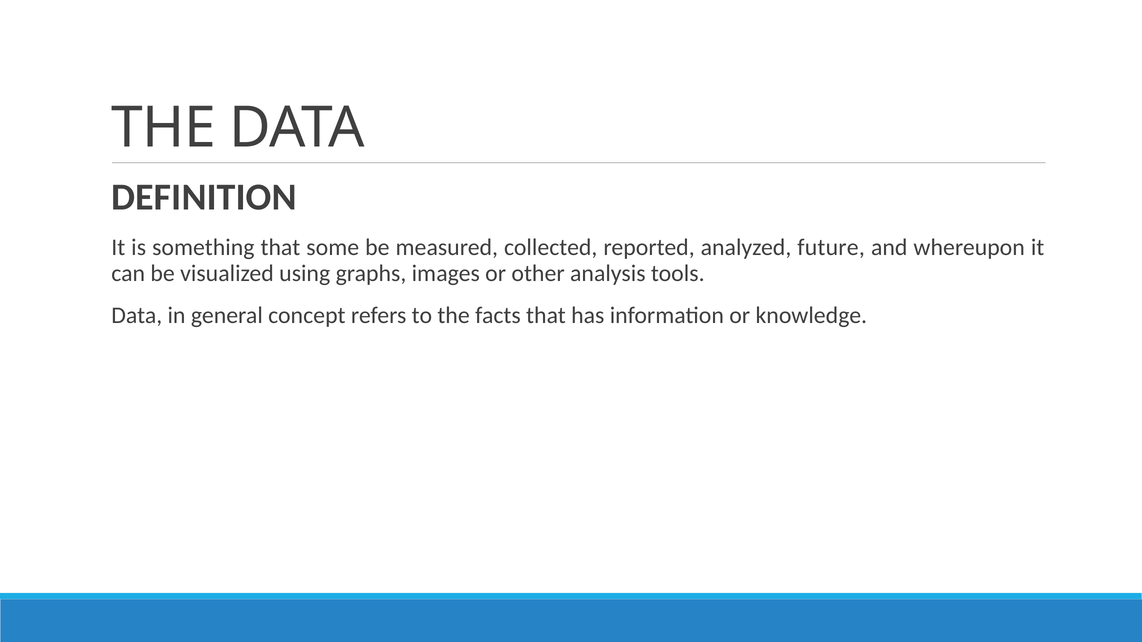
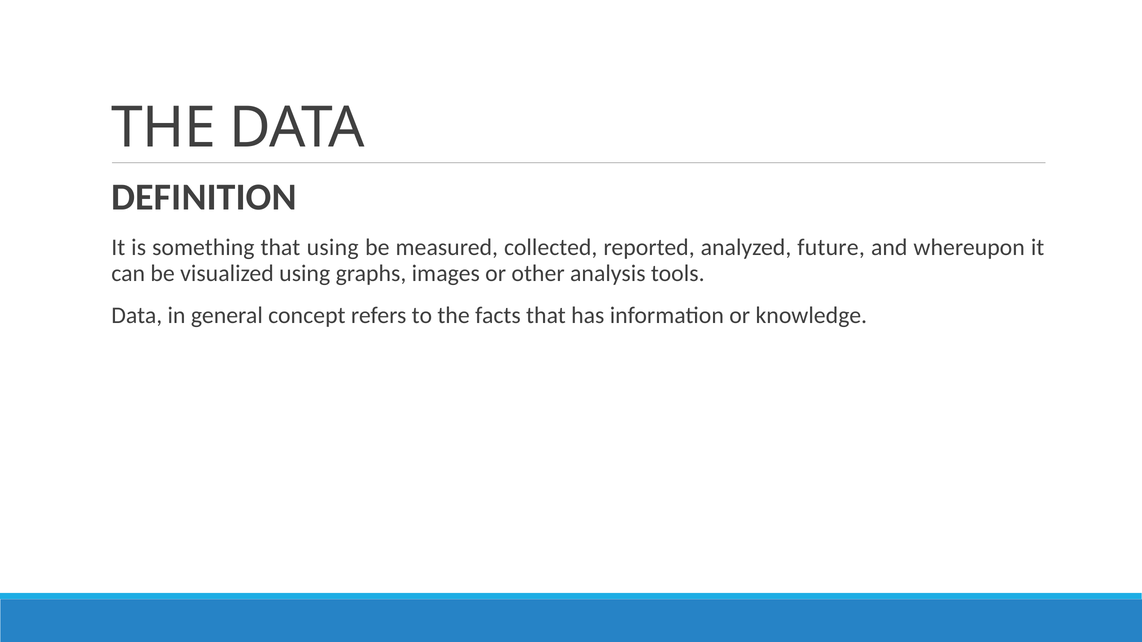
that some: some -> using
